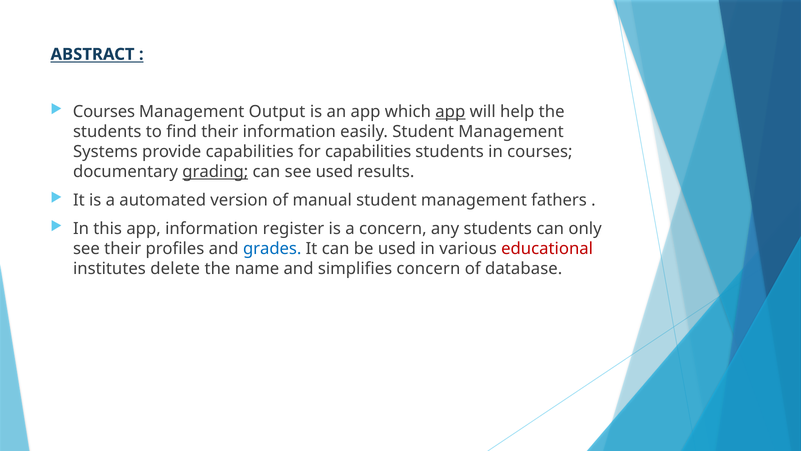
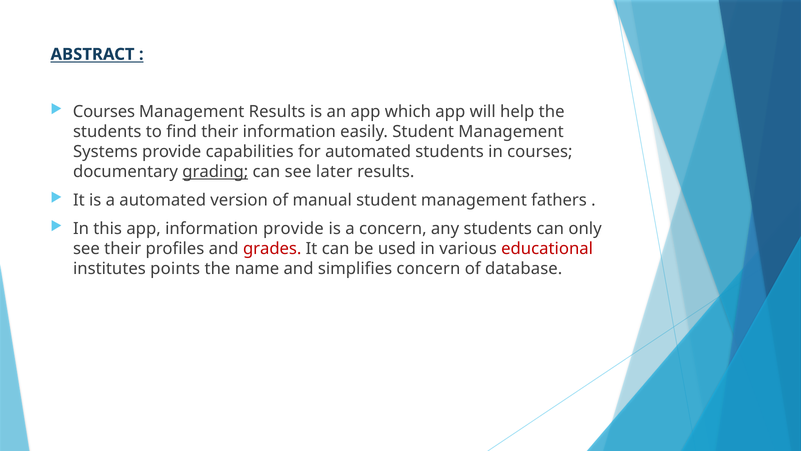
Management Output: Output -> Results
app at (450, 112) underline: present -> none
for capabilities: capabilities -> automated
see used: used -> later
information register: register -> provide
grades colour: blue -> red
delete: delete -> points
